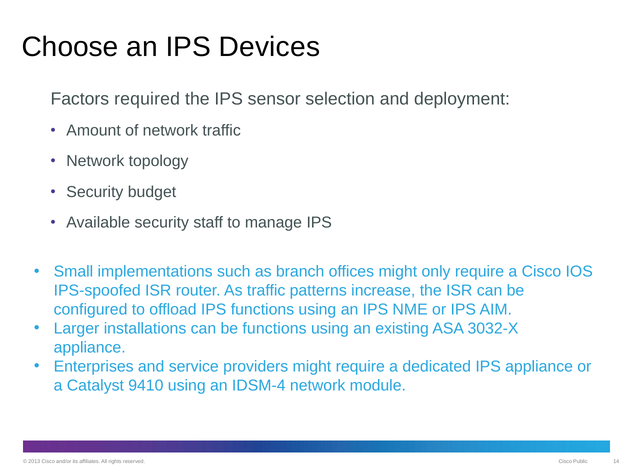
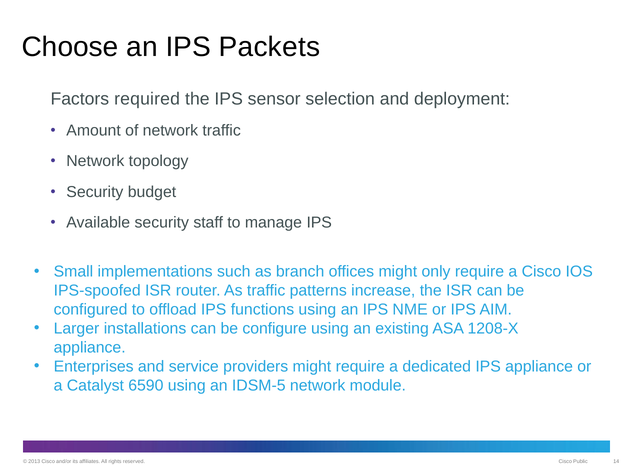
Devices: Devices -> Packets
be functions: functions -> configure
3032-X: 3032-X -> 1208-X
9410: 9410 -> 6590
IDSM-4: IDSM-4 -> IDSM-5
